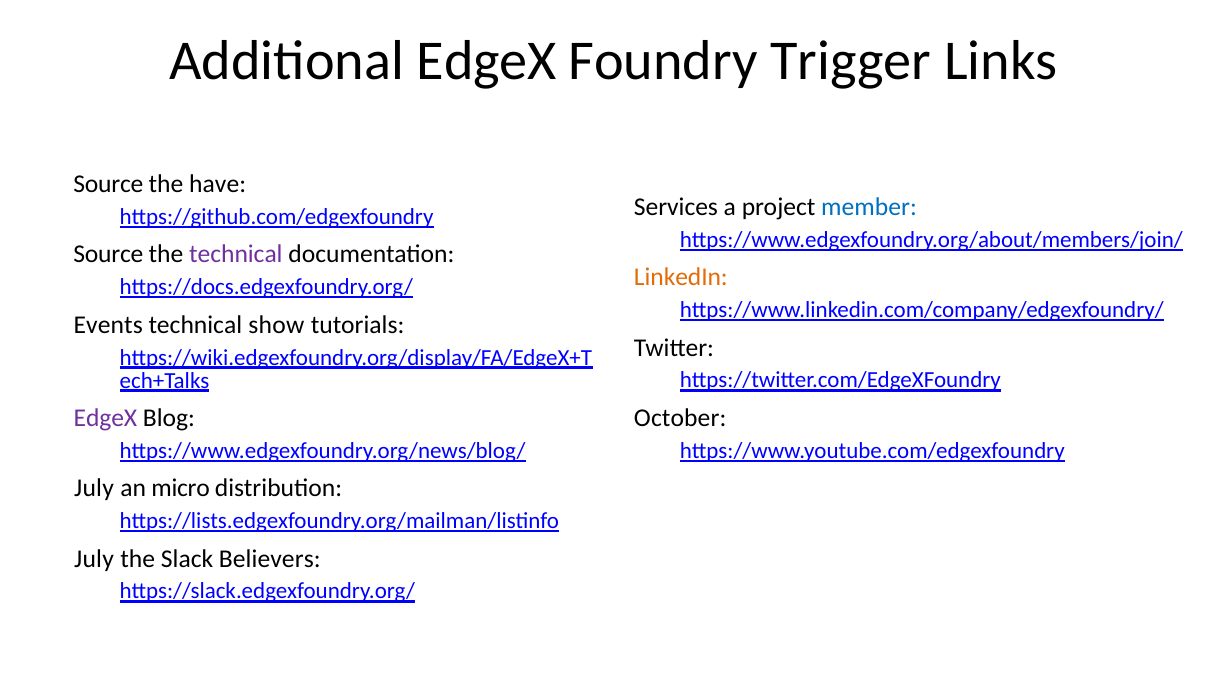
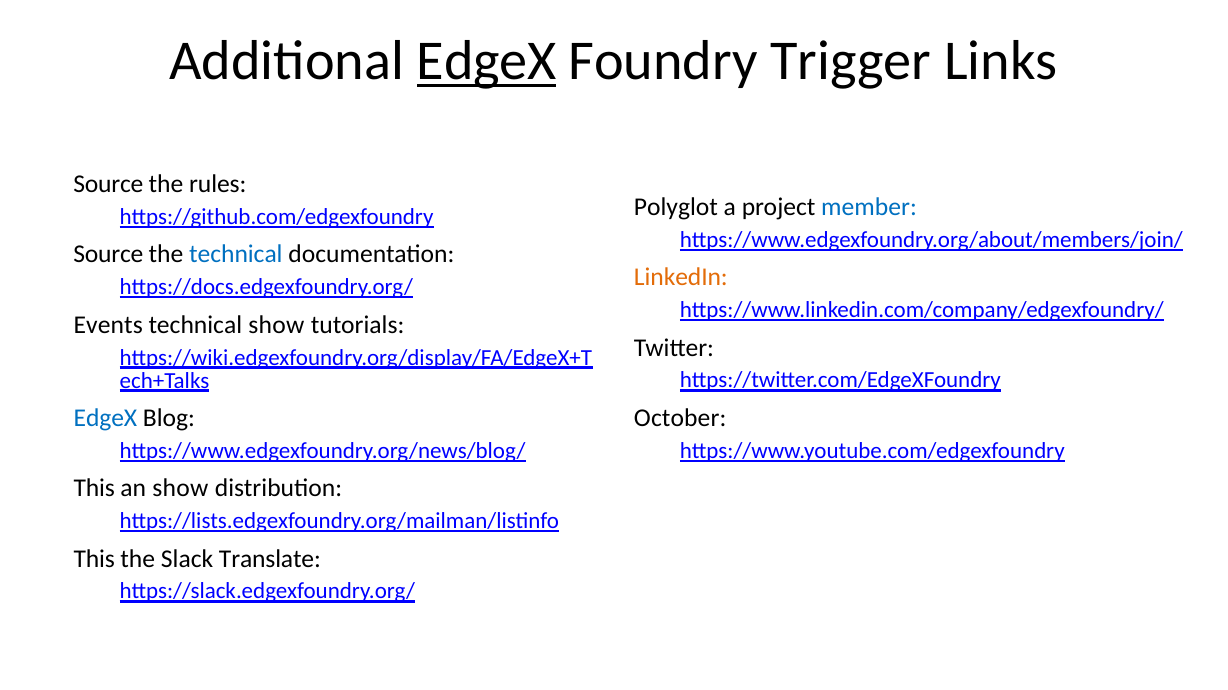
EdgeX at (487, 61) underline: none -> present
have: have -> rules
Services: Services -> Polyglot
technical at (236, 255) colour: purple -> blue
EdgeX at (105, 418) colour: purple -> blue
July at (94, 489): July -> This
an micro: micro -> show
July at (94, 559): July -> This
Believers: Believers -> Translate
